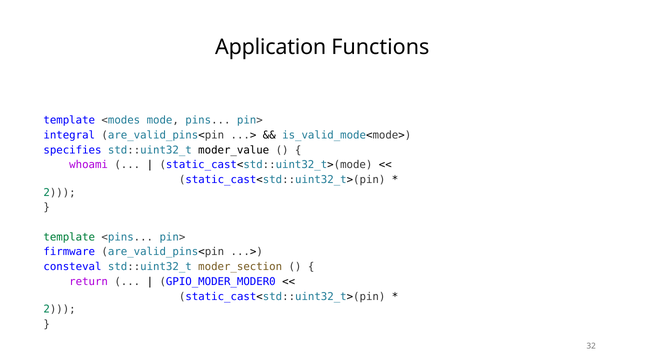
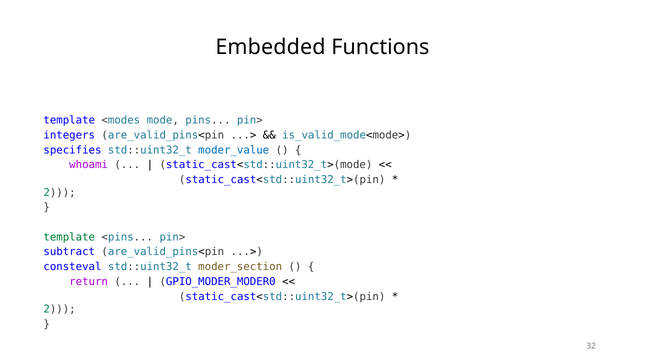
Application: Application -> Embedded
integral: integral -> integers
moder_value colour: black -> blue
firmware: firmware -> subtract
